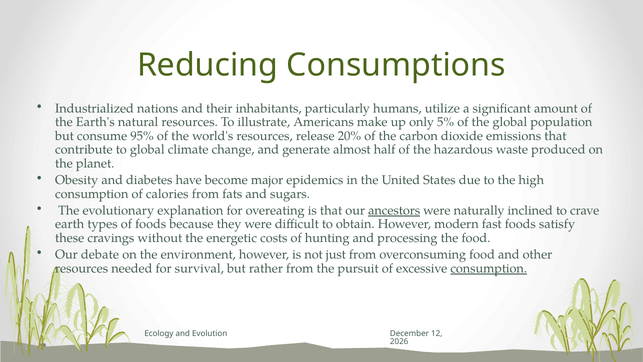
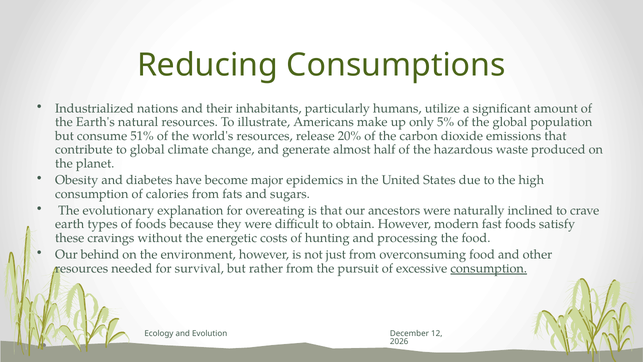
95%: 95% -> 51%
ancestors underline: present -> none
debate: debate -> behind
